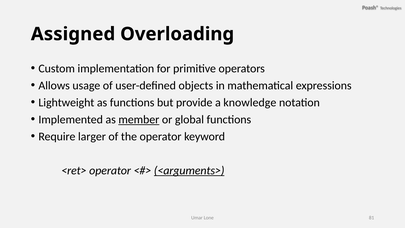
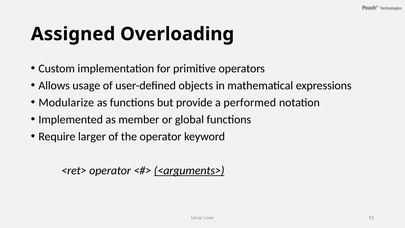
Lightweight: Lightweight -> Modularize
knowledge: knowledge -> performed
member underline: present -> none
